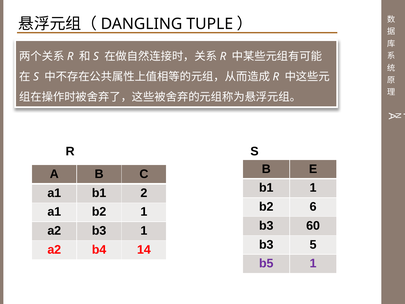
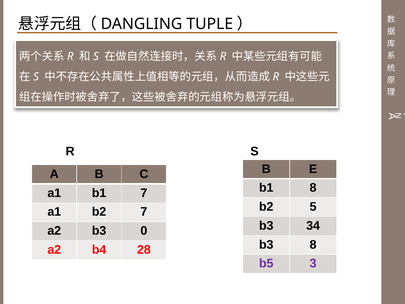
b1 1: 1 -> 8
b1 2: 2 -> 7
6: 6 -> 5
b2 1: 1 -> 7
60: 60 -> 34
b3 1: 1 -> 0
b3 5: 5 -> 8
14: 14 -> 28
b5 1: 1 -> 3
